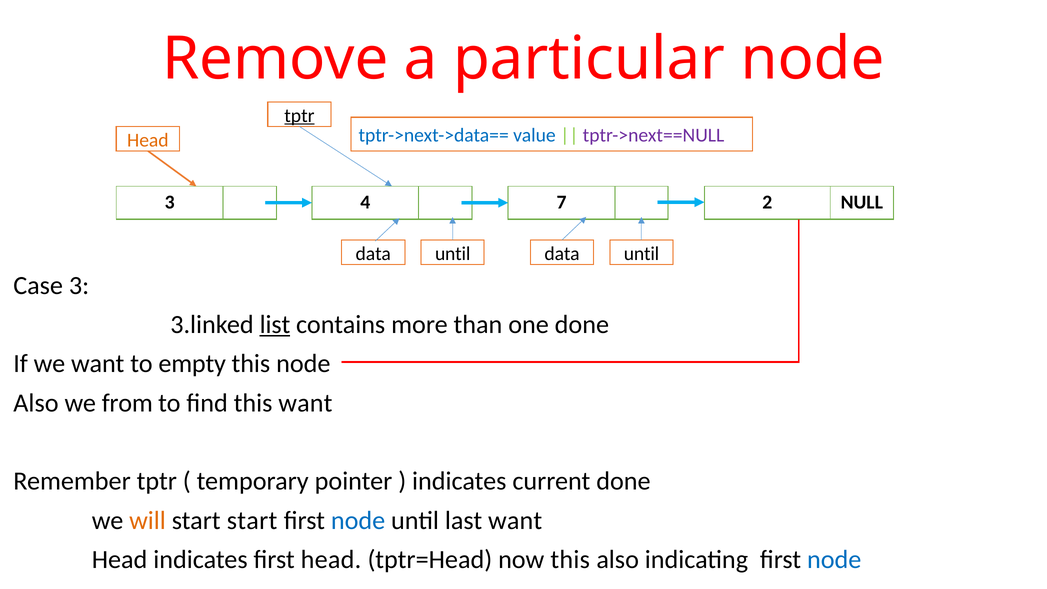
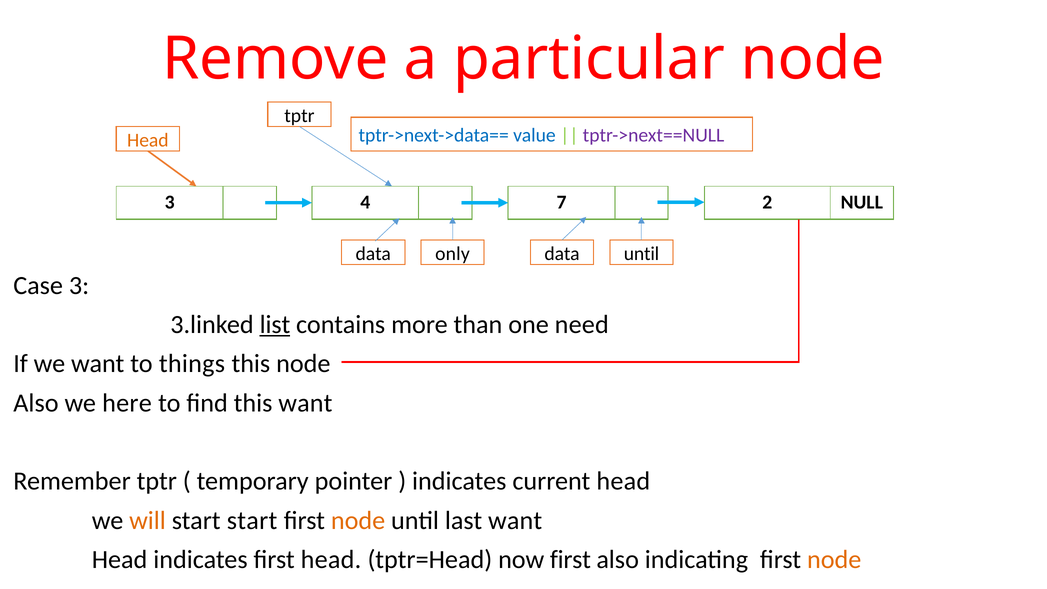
tptr at (299, 116) underline: present -> none
until at (453, 254): until -> only
one done: done -> need
empty: empty -> things
from: from -> here
current done: done -> head
node at (358, 520) colour: blue -> orange
now this: this -> first
node at (834, 560) colour: blue -> orange
